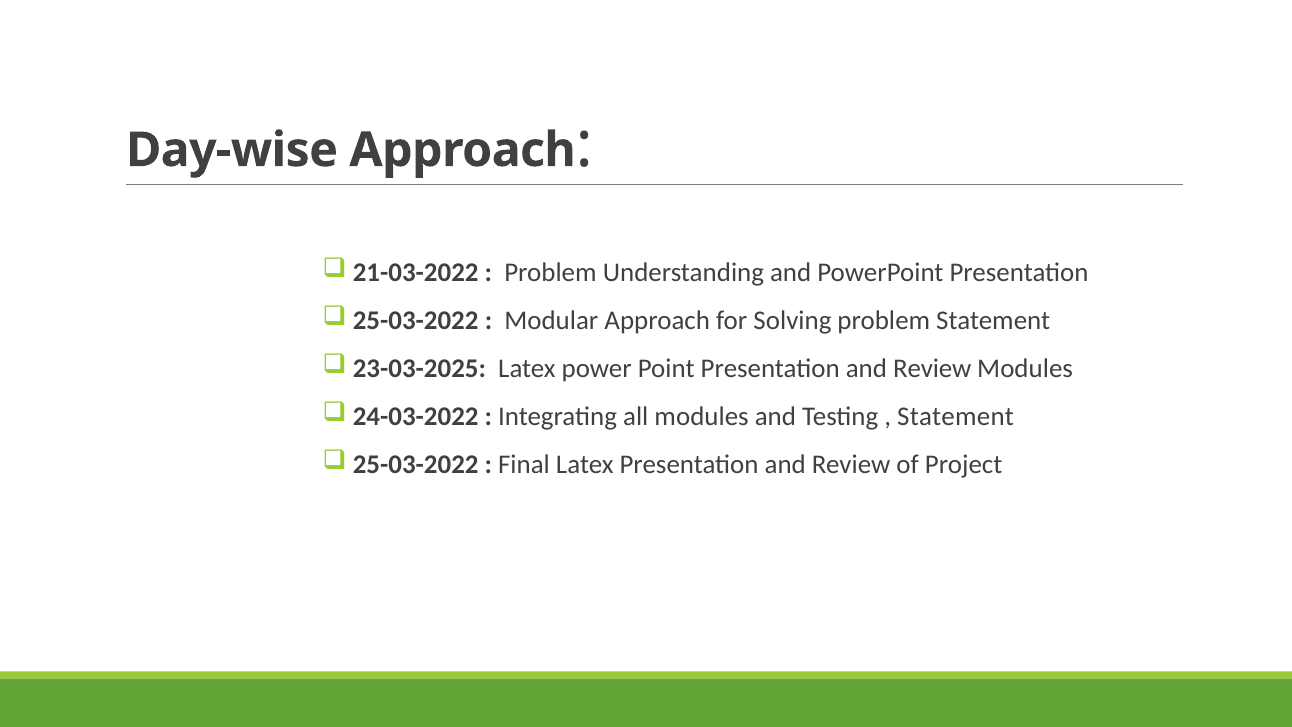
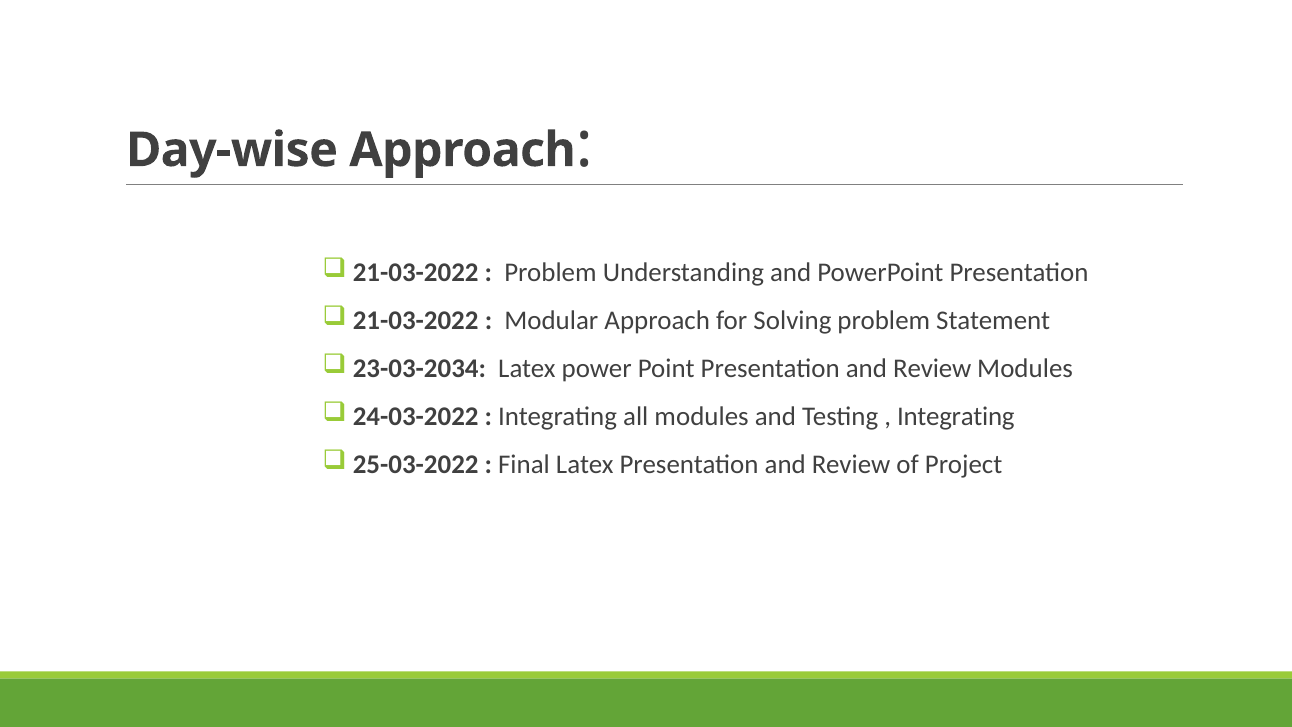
25-03-2022 at (416, 320): 25-03-2022 -> 21-03-2022
23-03-2025: 23-03-2025 -> 23-03-2034
Statement at (956, 416): Statement -> Integrating
